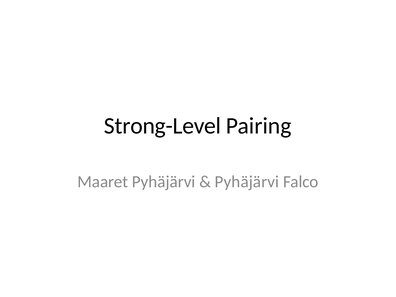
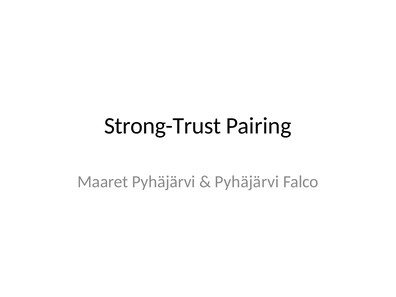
Strong-Level: Strong-Level -> Strong-Trust
